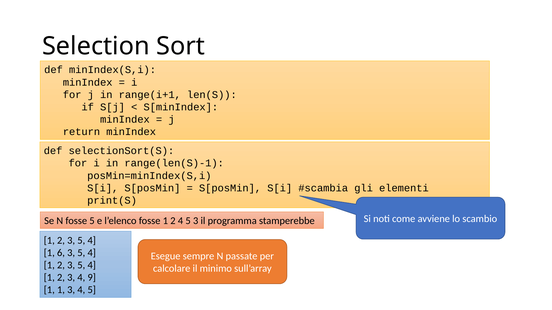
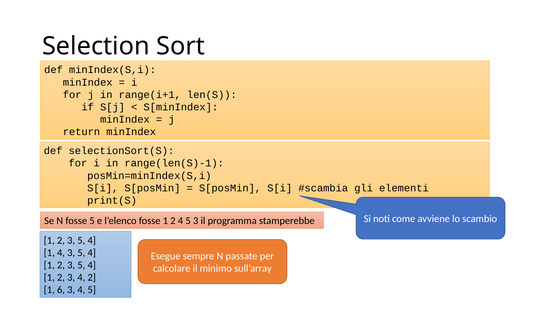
1 6: 6 -> 4
4 9: 9 -> 2
1 1: 1 -> 6
